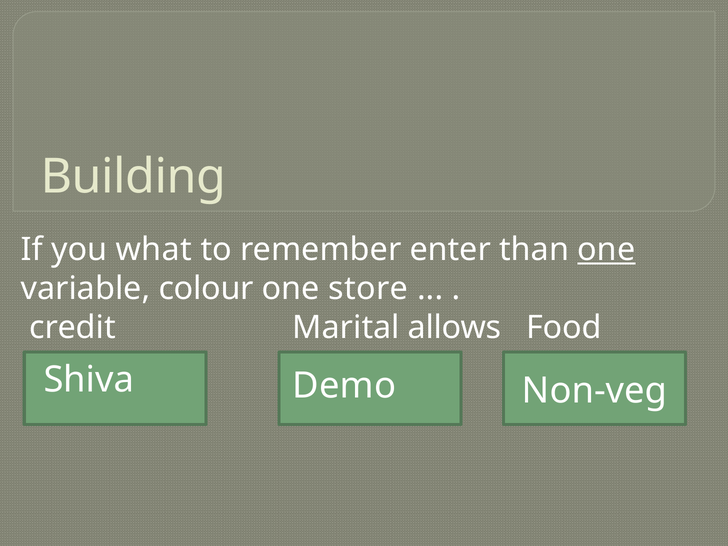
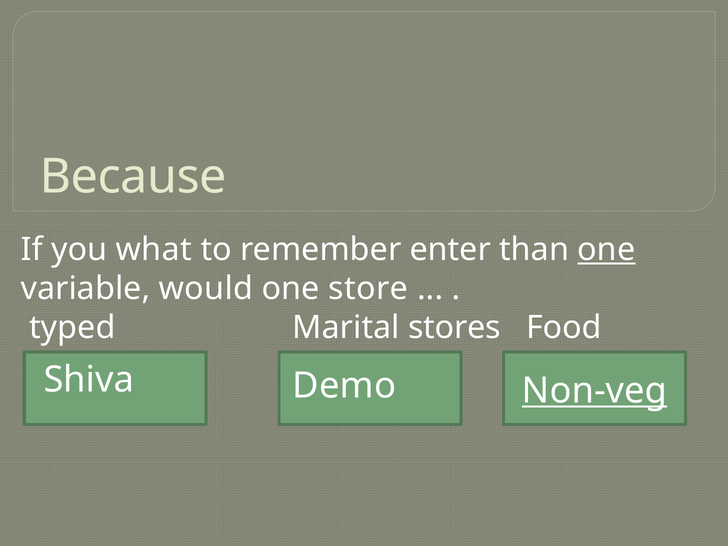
Building: Building -> Because
colour: colour -> would
credit: credit -> typed
allows: allows -> stores
Non-veg underline: none -> present
